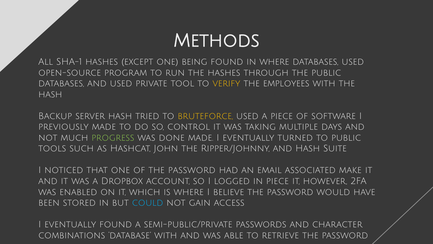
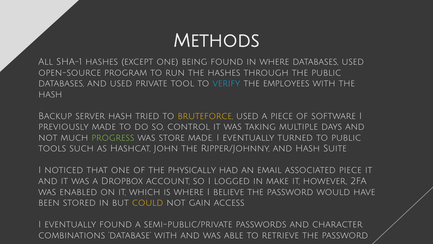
verify colour: yellow -> light blue
done: done -> store
of the password: password -> physically
associated make: make -> piece
in piece: piece -> make
could colour: light blue -> yellow
